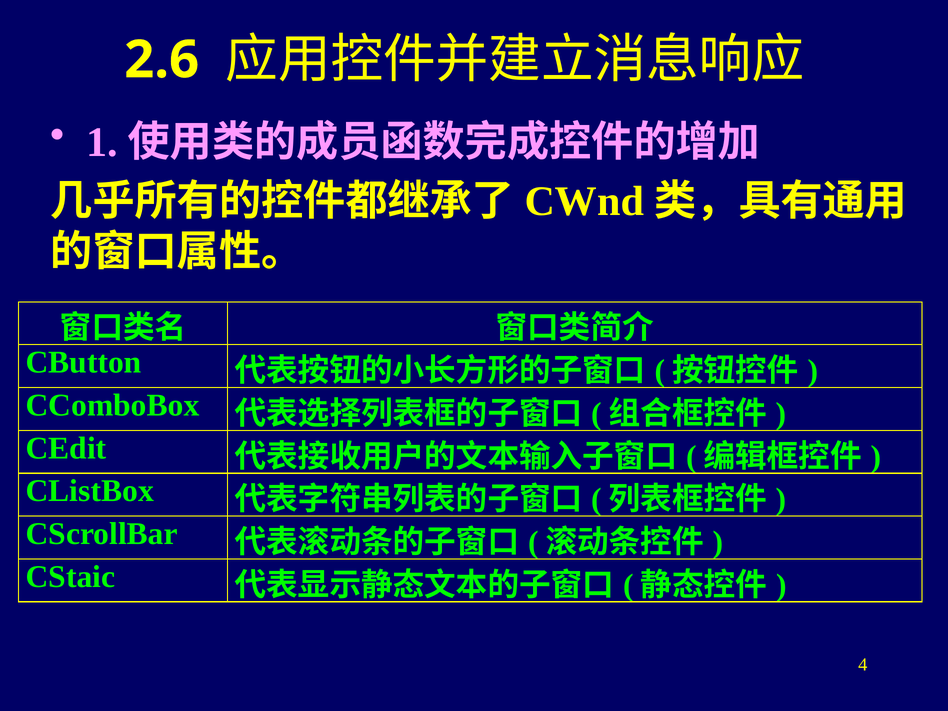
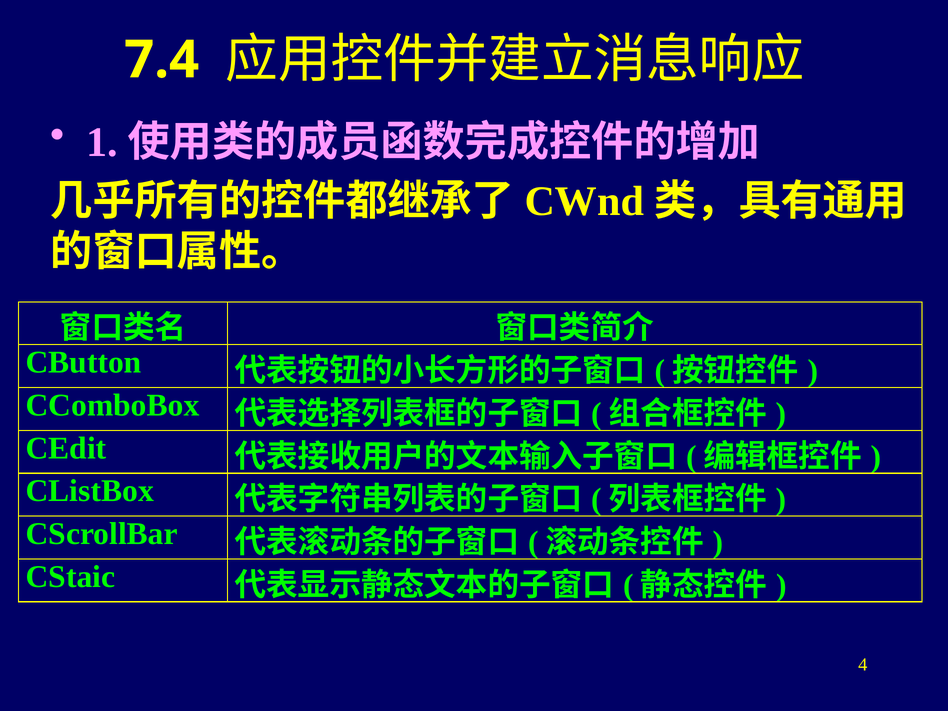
2.6: 2.6 -> 7.4
